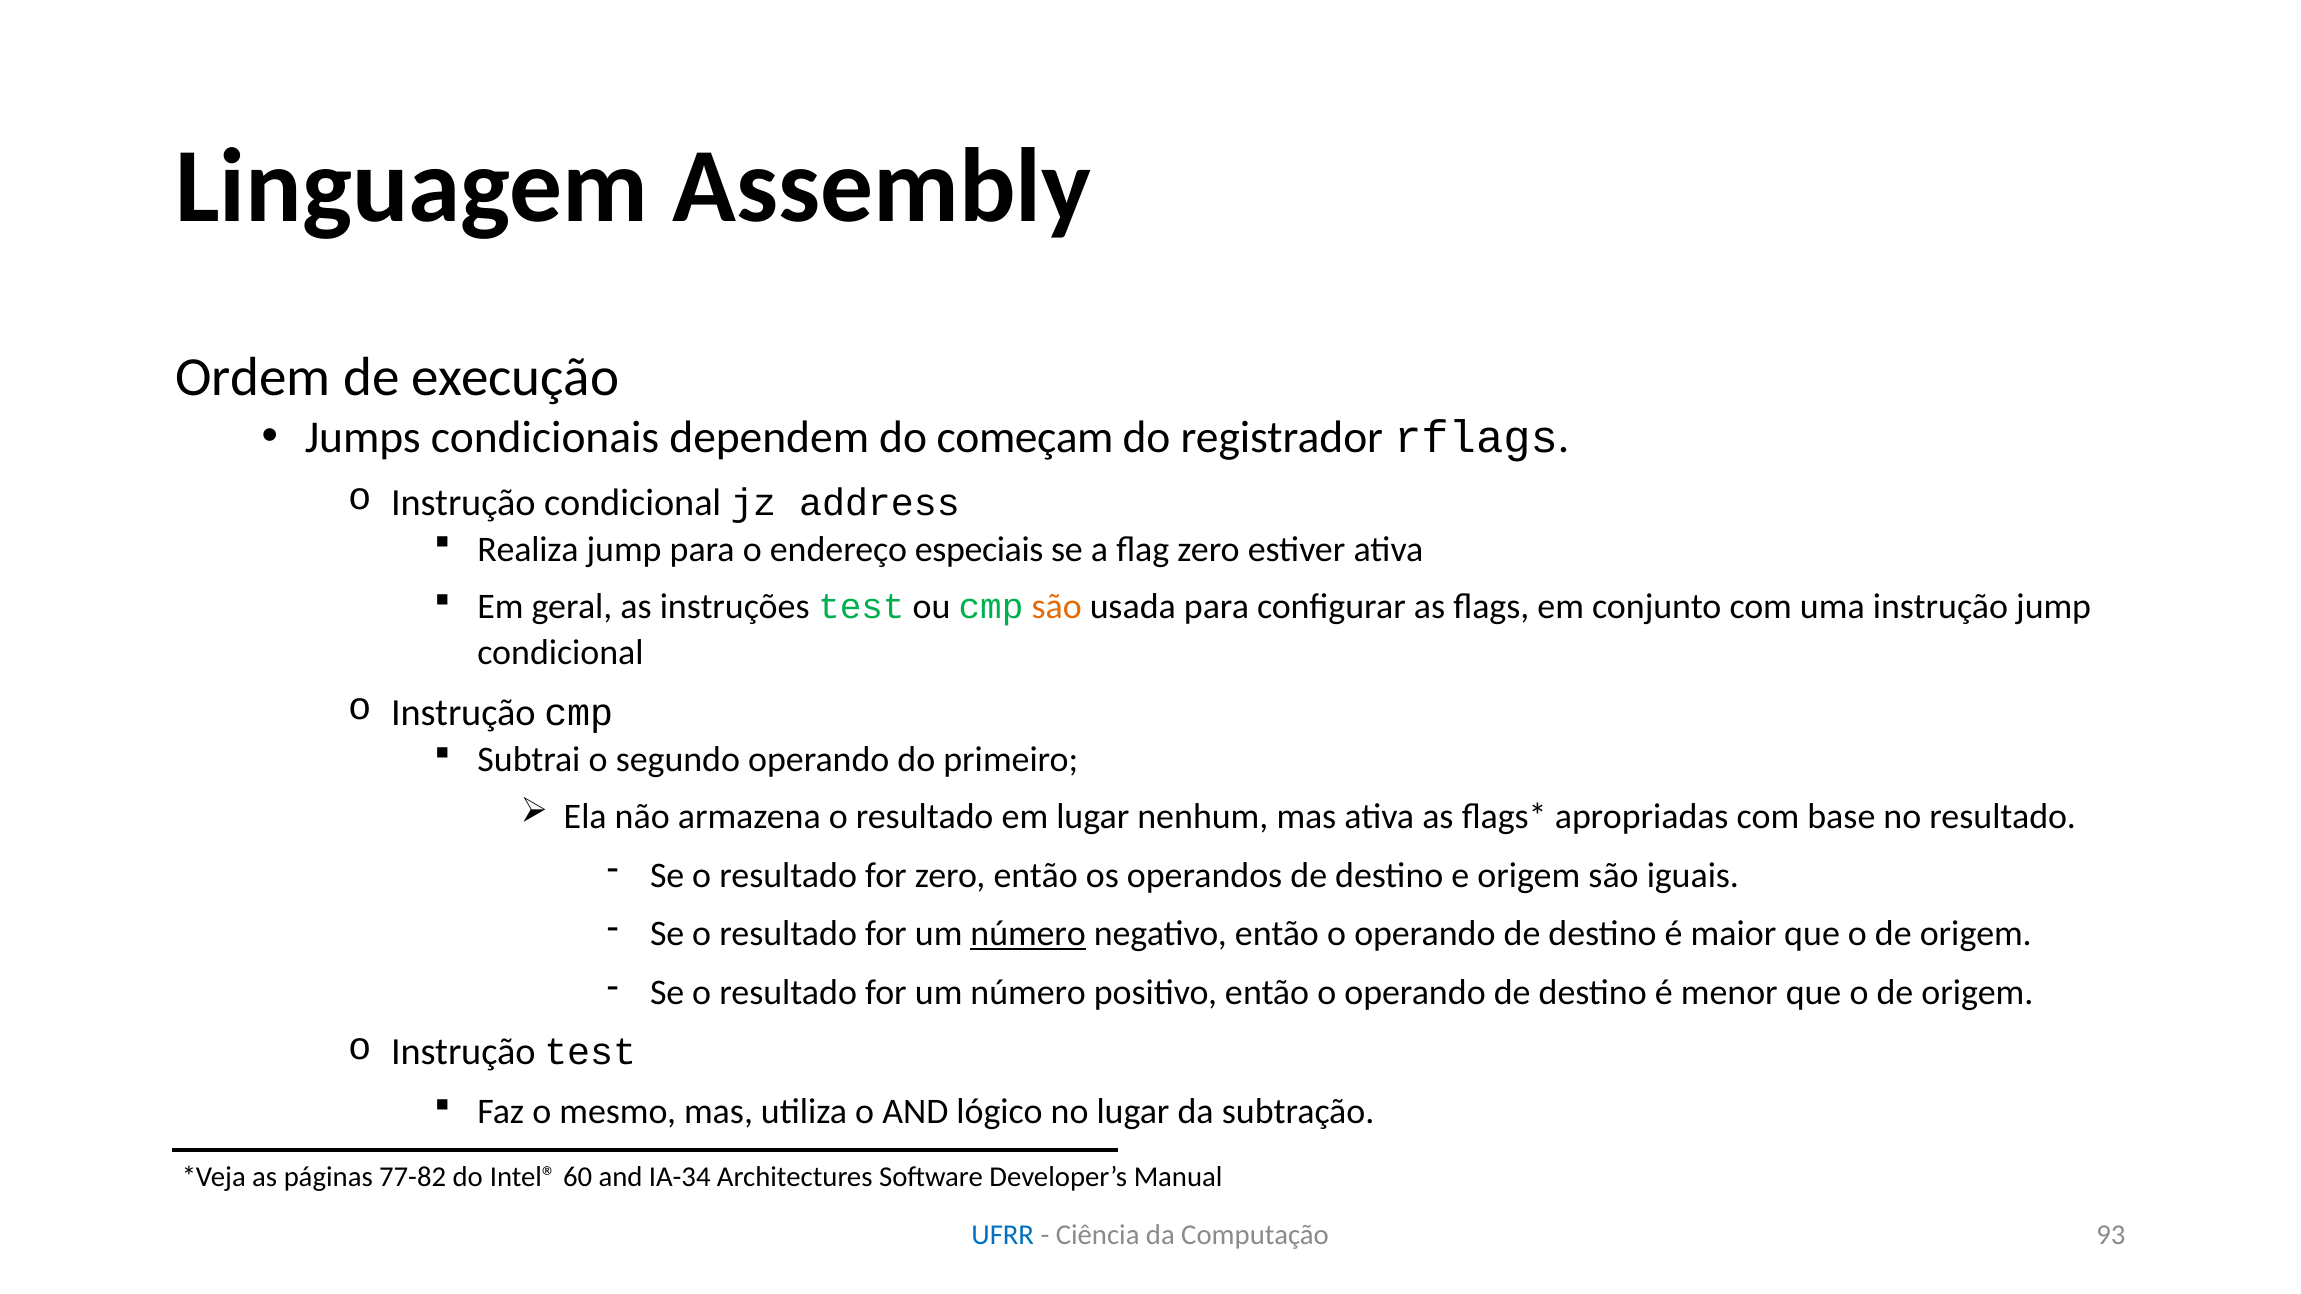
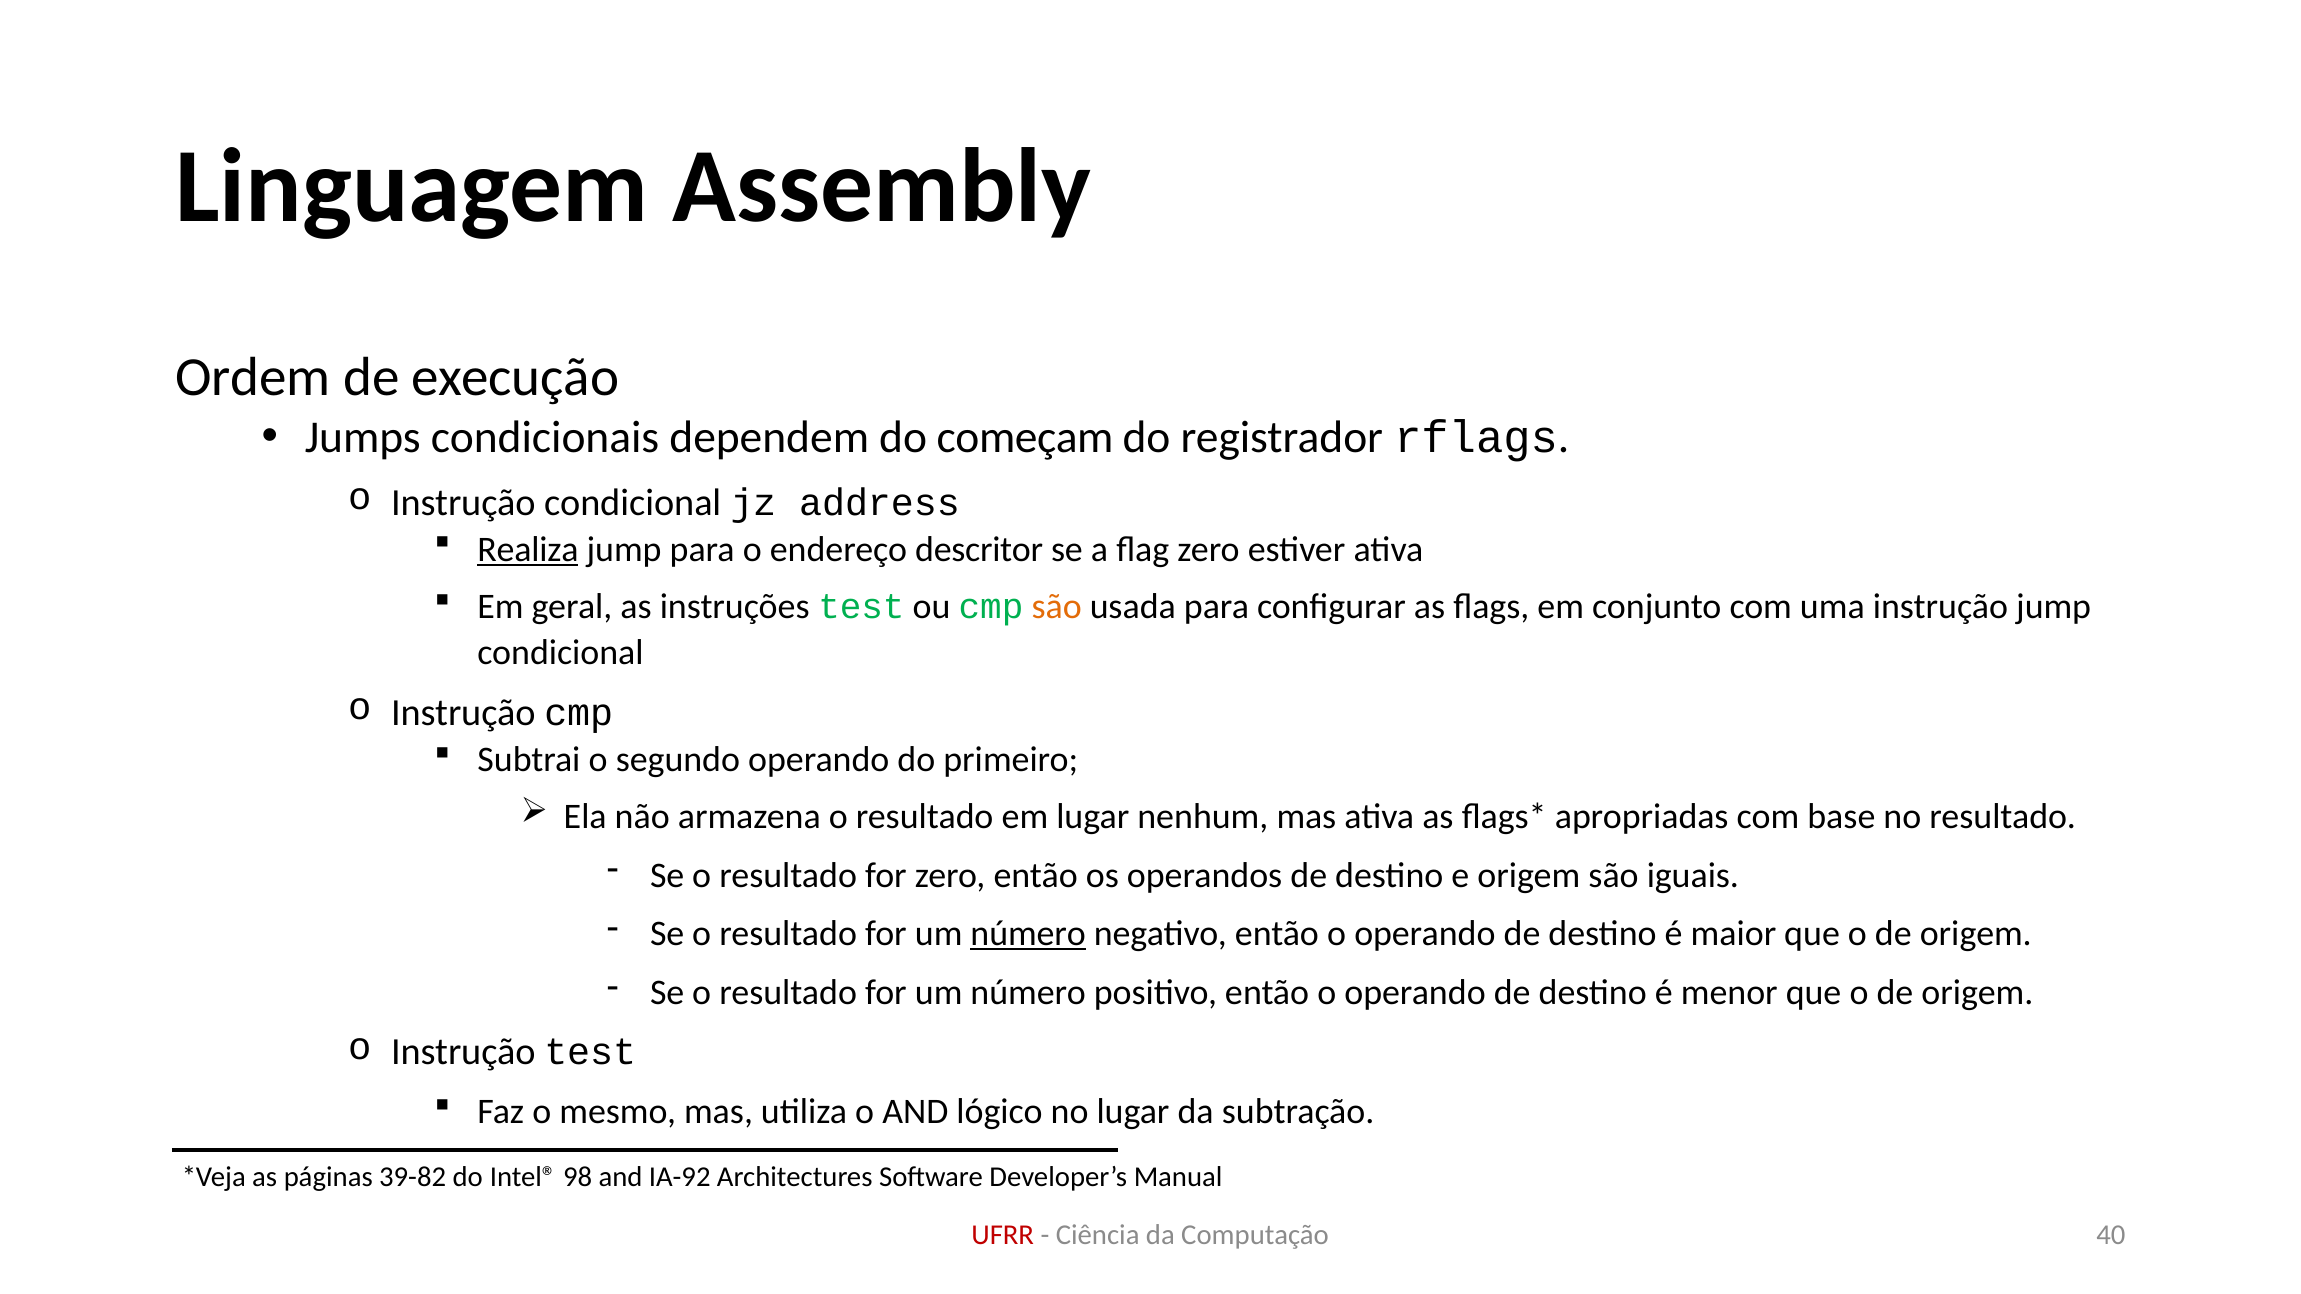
Realiza underline: none -> present
especiais: especiais -> descritor
77-82: 77-82 -> 39-82
60: 60 -> 98
IA-34: IA-34 -> IA-92
UFRR colour: blue -> red
93: 93 -> 40
